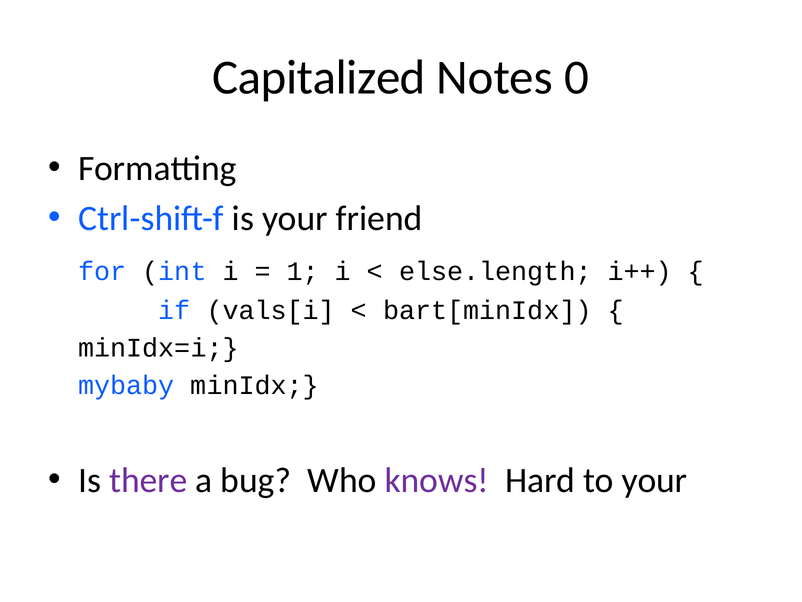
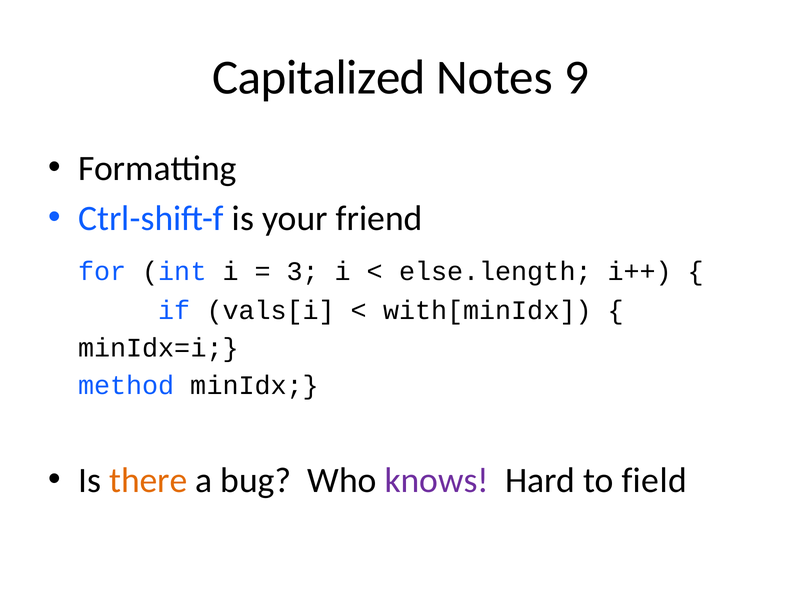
0: 0 -> 9
1: 1 -> 3
bart[minIdx: bart[minIdx -> with[minIdx
mybaby: mybaby -> method
there colour: purple -> orange
to your: your -> field
